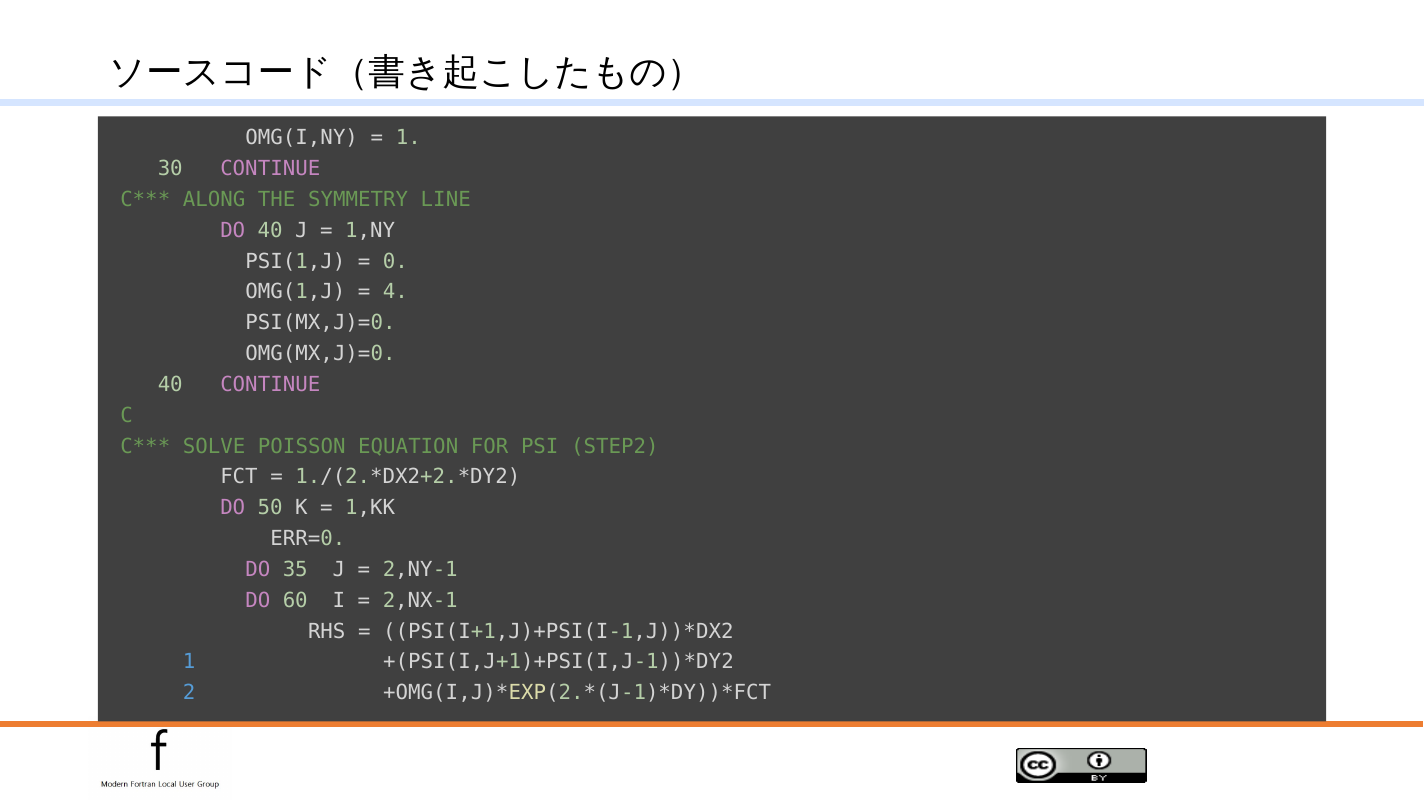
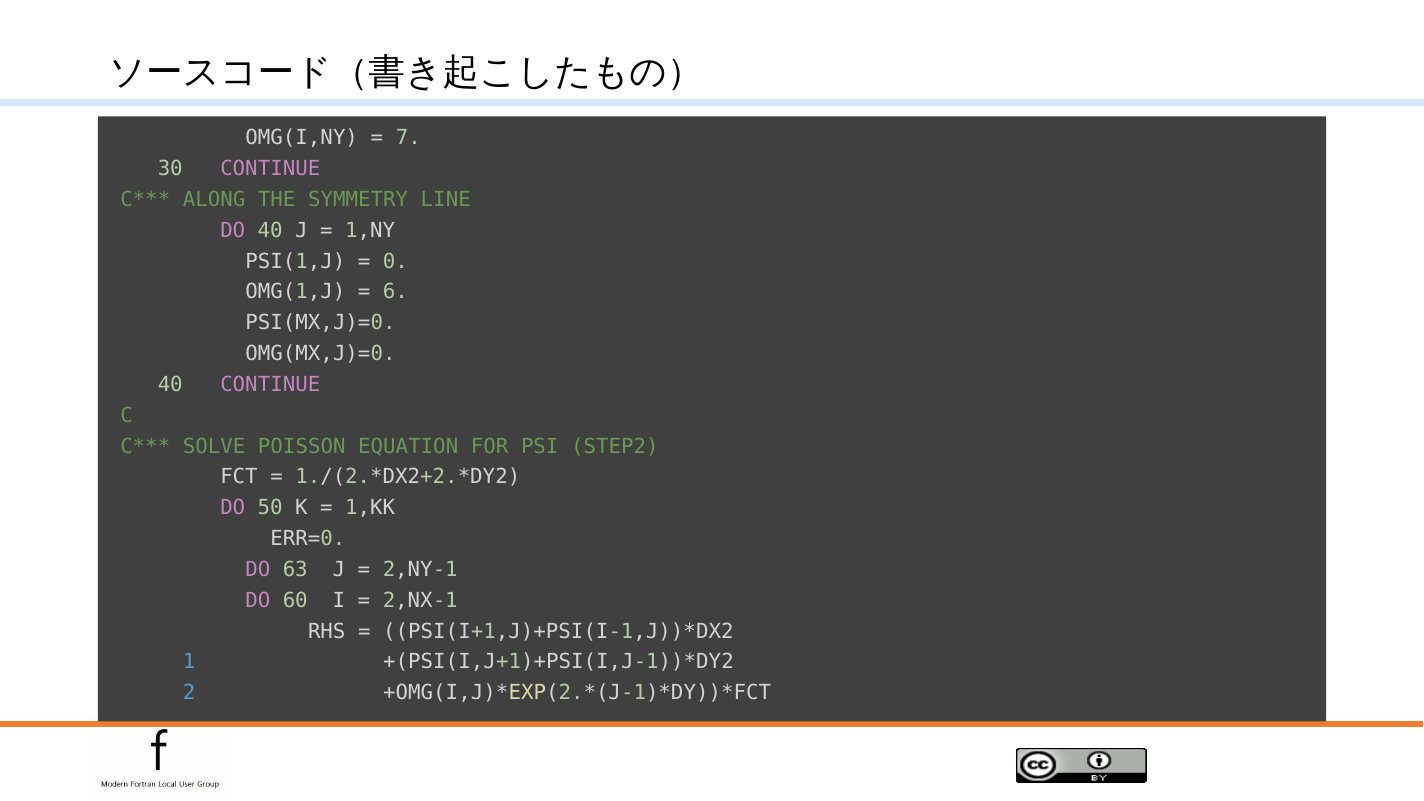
1 at (408, 138): 1 -> 7
4: 4 -> 6
35: 35 -> 63
